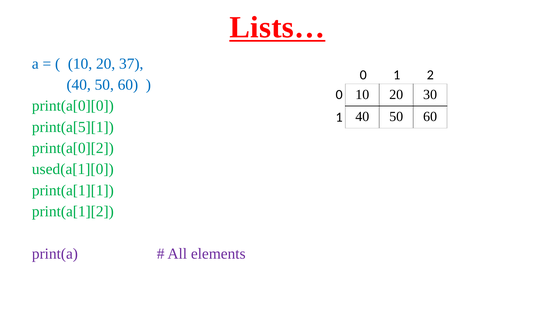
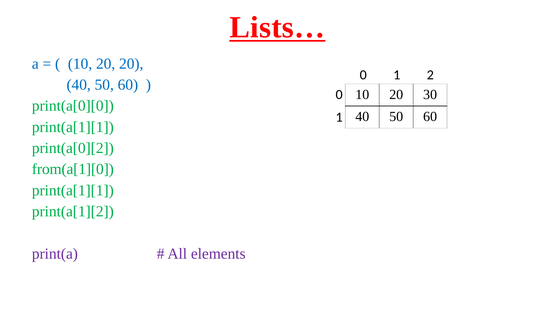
20 37: 37 -> 20
print(a[5][1 at (73, 127): print(a[5][1 -> print(a[1][1
used(a[1][0: used(a[1][0 -> from(a[1][0
